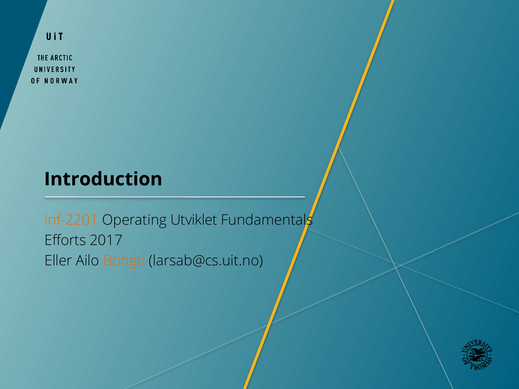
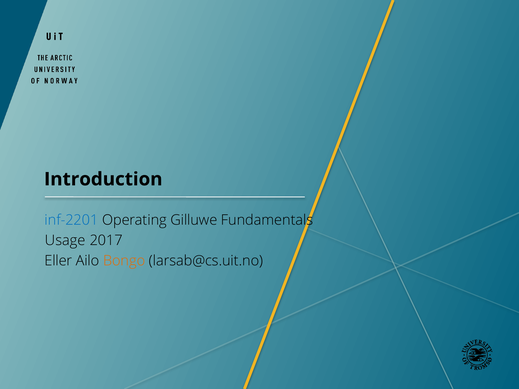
inf-2201 colour: orange -> blue
Utviklet: Utviklet -> Gilluwe
Efforts: Efforts -> Usage
